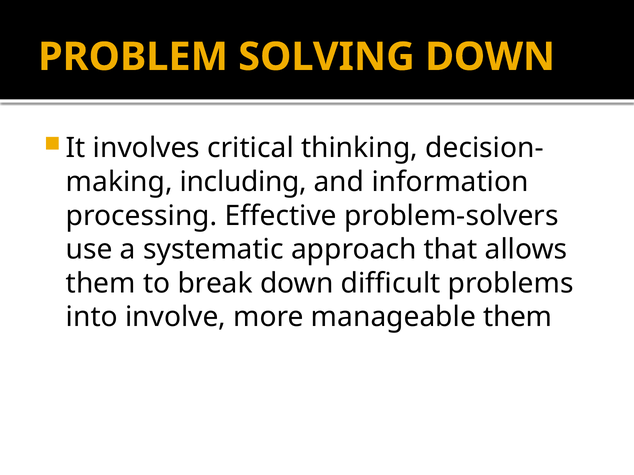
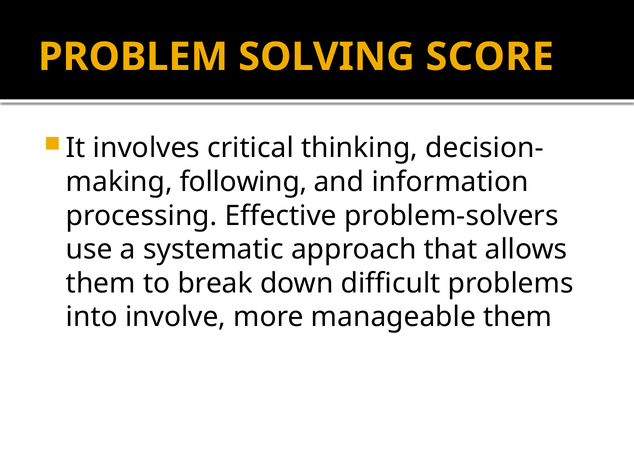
SOLVING DOWN: DOWN -> SCORE
including: including -> following
